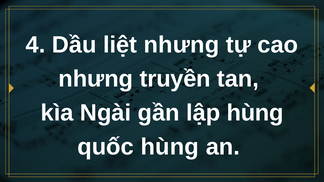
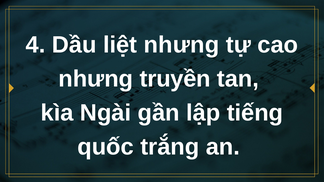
lập hùng: hùng -> tiếng
quốc hùng: hùng -> trắng
